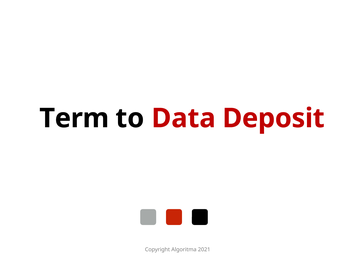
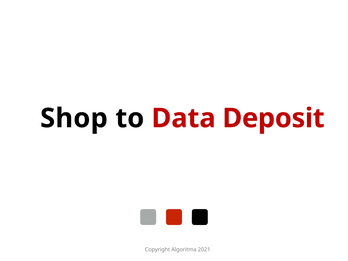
Term: Term -> Shop
